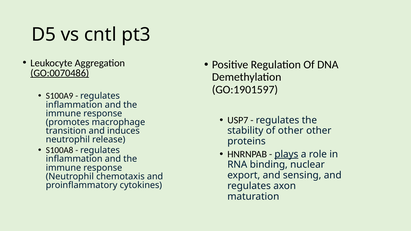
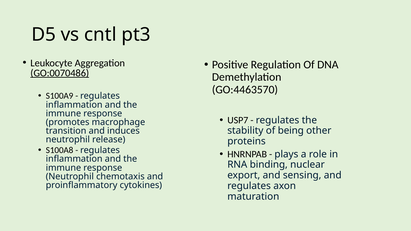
GO:1901597: GO:1901597 -> GO:4463570
of other: other -> being
plays underline: present -> none
